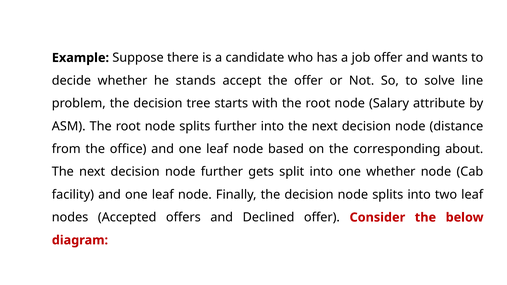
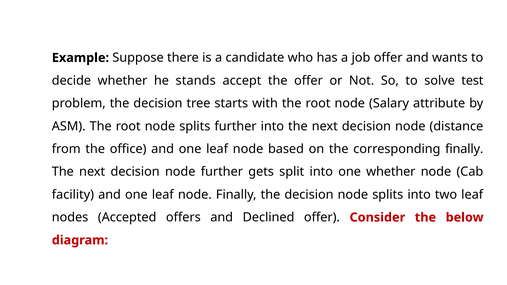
line: line -> test
corresponding about: about -> finally
